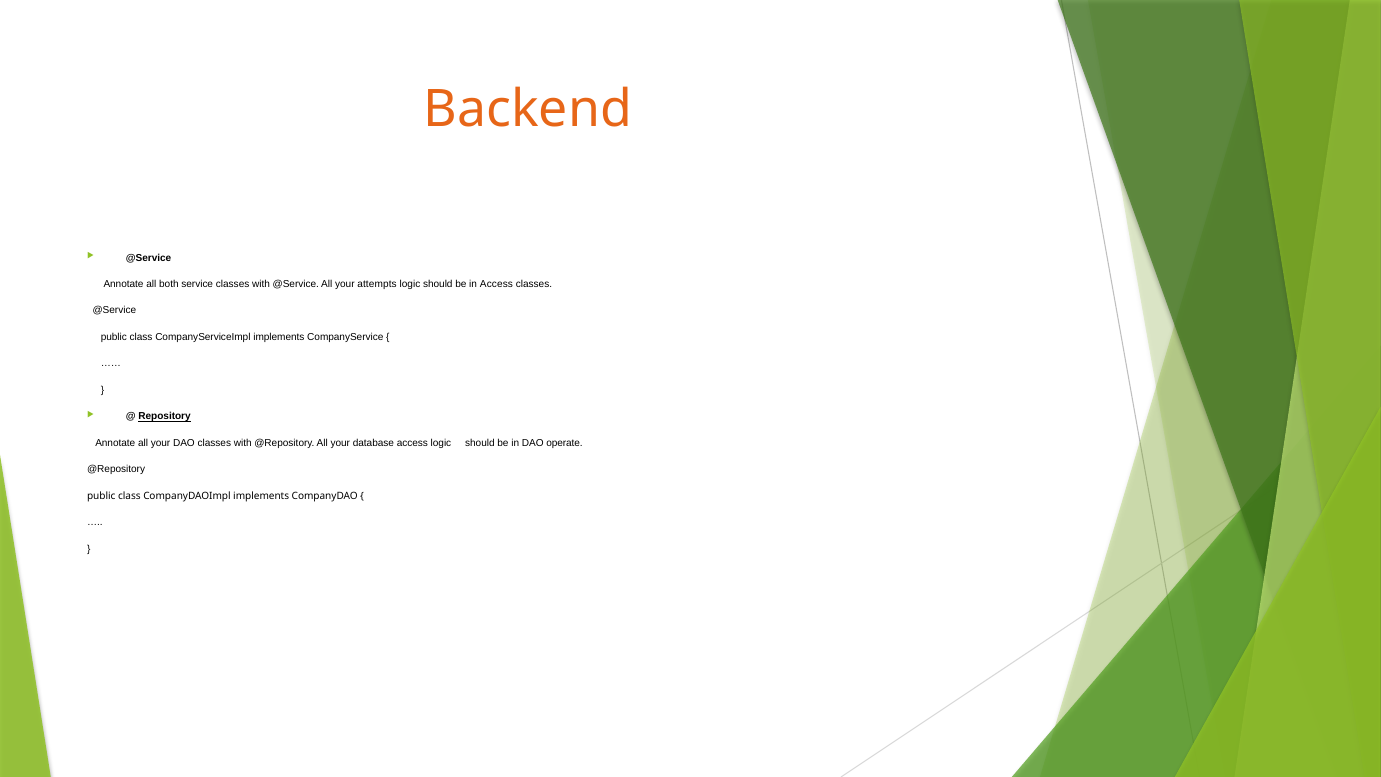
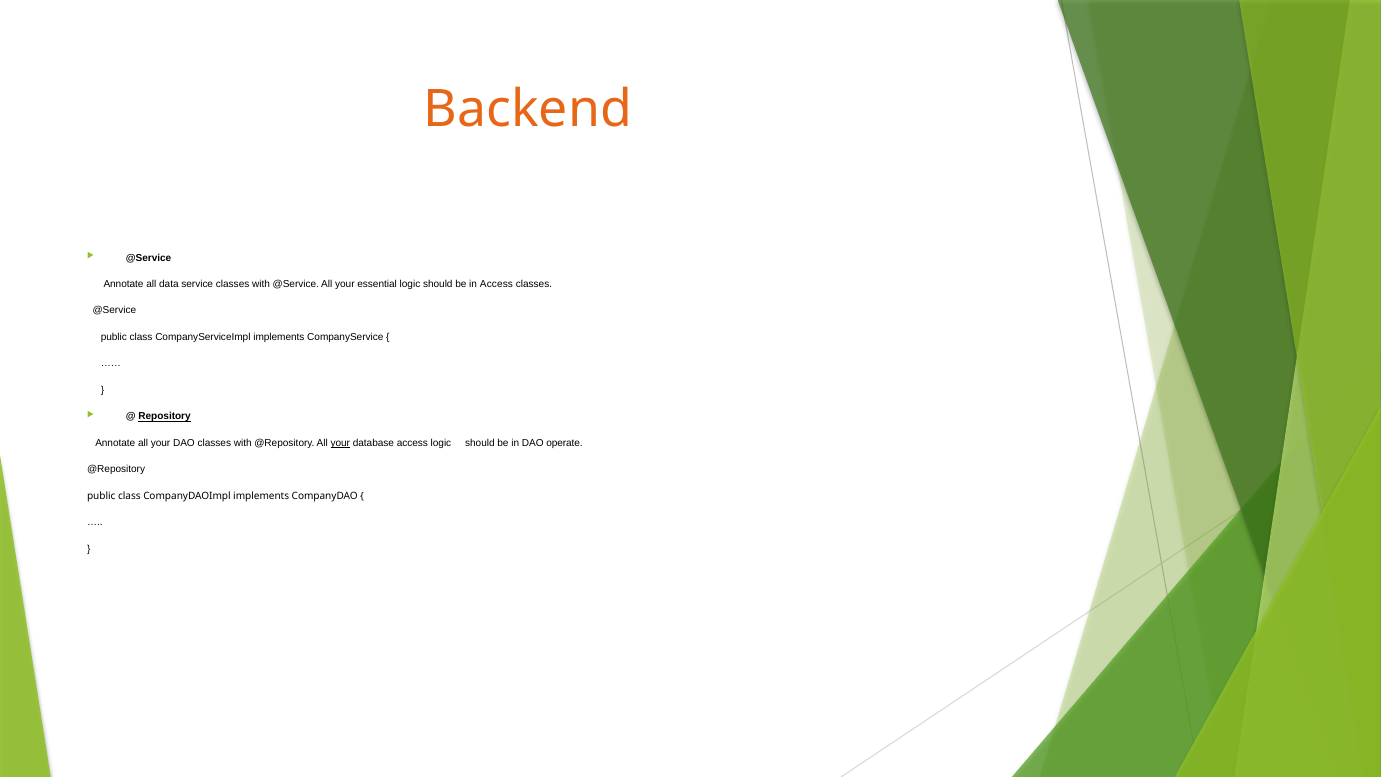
both: both -> data
attempts: attempts -> essential
your at (340, 443) underline: none -> present
